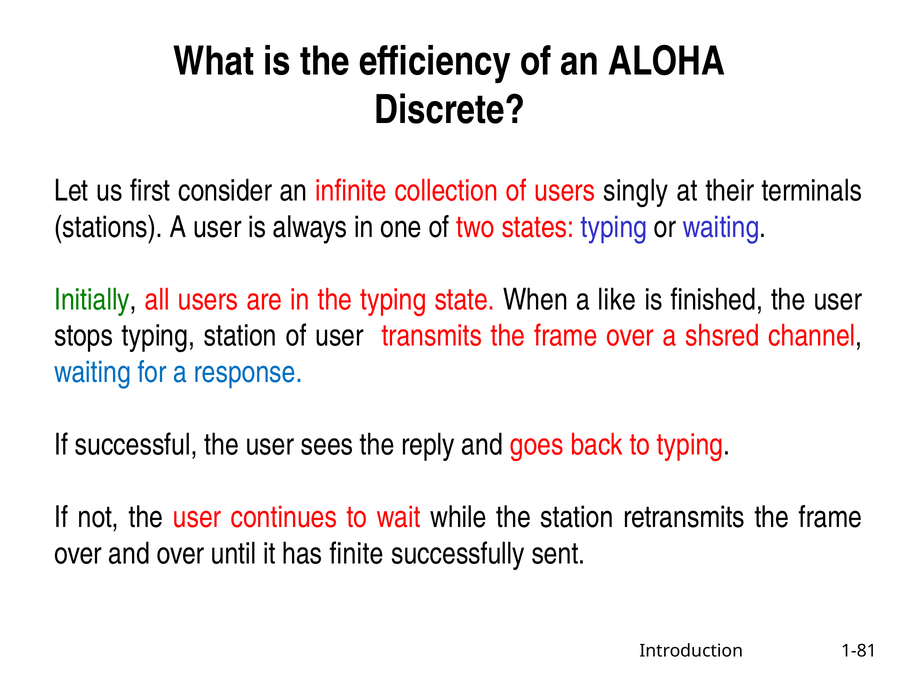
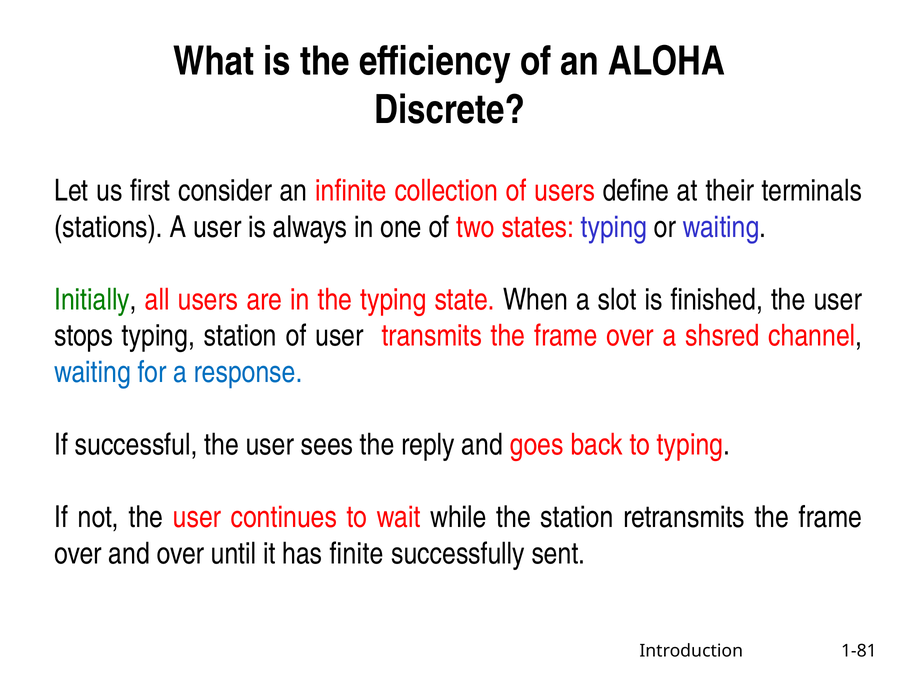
singly: singly -> define
like: like -> slot
